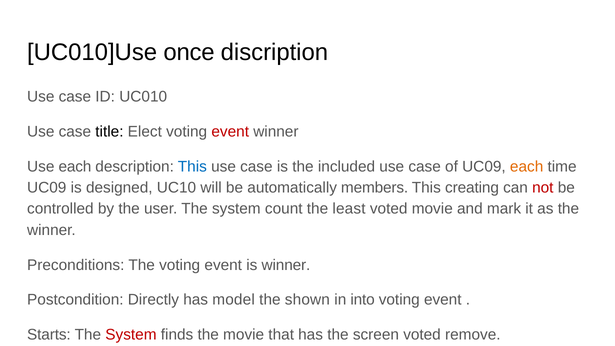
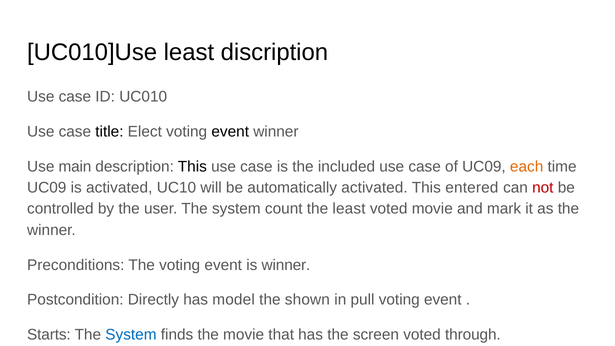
UC010]Use once: once -> least
event at (230, 132) colour: red -> black
Use each: each -> main
This at (192, 166) colour: blue -> black
is designed: designed -> activated
automatically members: members -> activated
creating: creating -> entered
into: into -> pull
System at (131, 335) colour: red -> blue
remove: remove -> through
